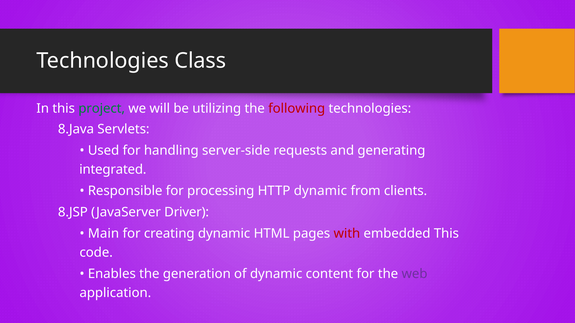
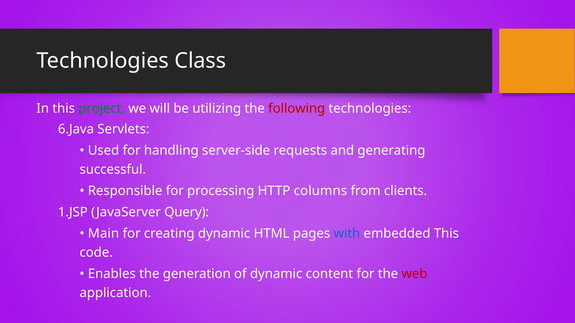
8.Java: 8.Java -> 6.Java
integrated: integrated -> successful
HTTP dynamic: dynamic -> columns
8.JSP: 8.JSP -> 1.JSP
Driver: Driver -> Query
with colour: red -> blue
web colour: purple -> red
